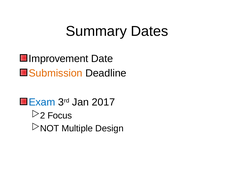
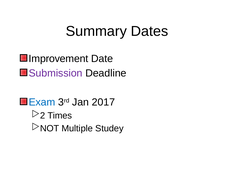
Submission colour: orange -> purple
Focus: Focus -> Times
Design: Design -> Studey
